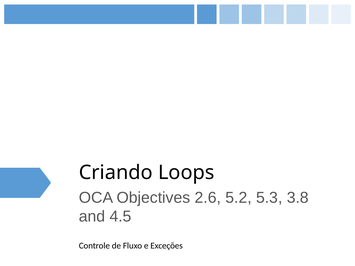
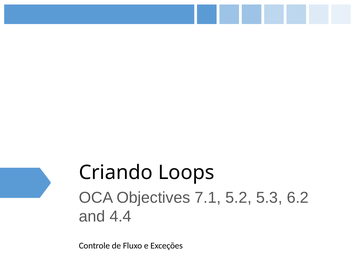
2.6: 2.6 -> 7.1
3.8: 3.8 -> 6.2
4.5: 4.5 -> 4.4
